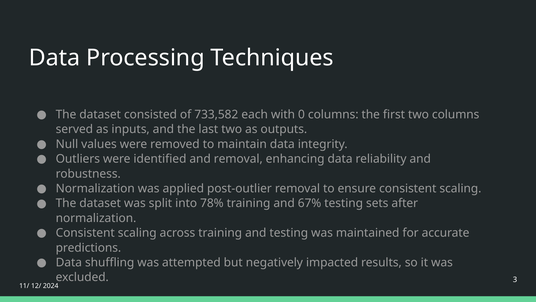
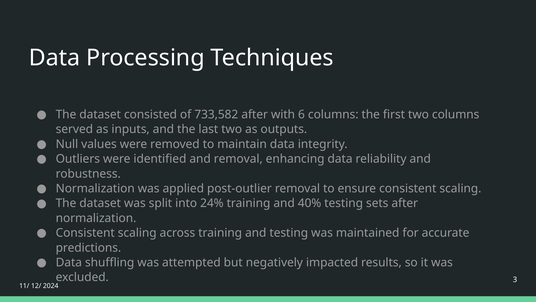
733,582 each: each -> after
0: 0 -> 6
78%: 78% -> 24%
67%: 67% -> 40%
